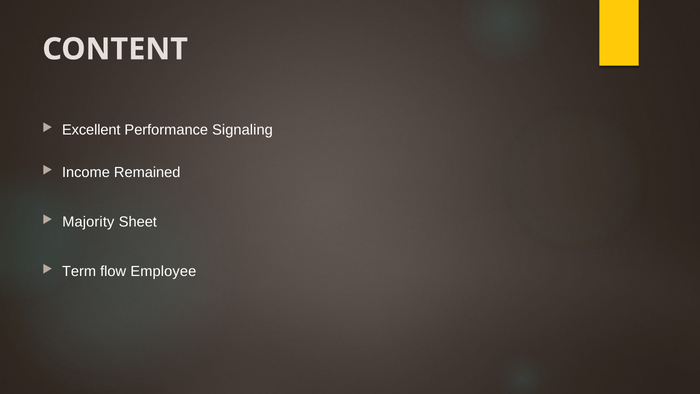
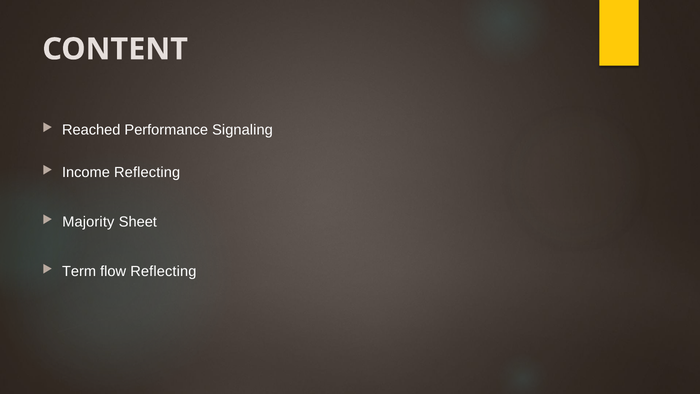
Excellent: Excellent -> Reached
Income Remained: Remained -> Reflecting
flow Employee: Employee -> Reflecting
